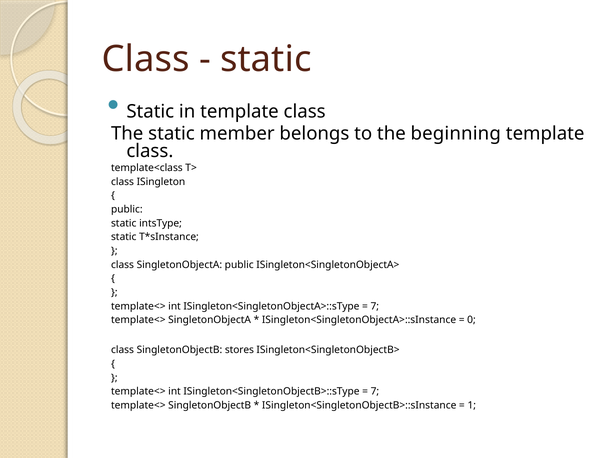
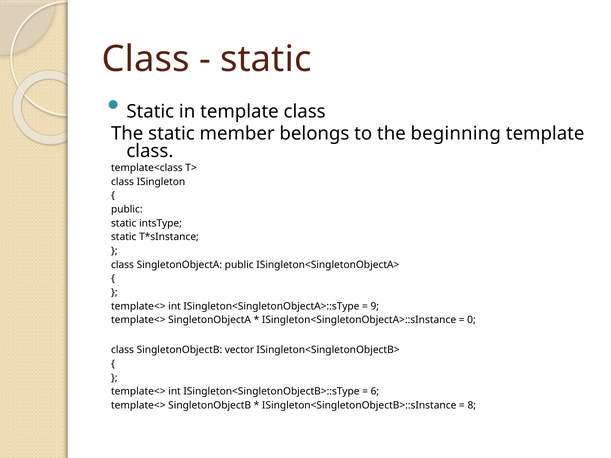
7 at (375, 306): 7 -> 9
stores: stores -> vector
7 at (375, 392): 7 -> 6
1: 1 -> 8
